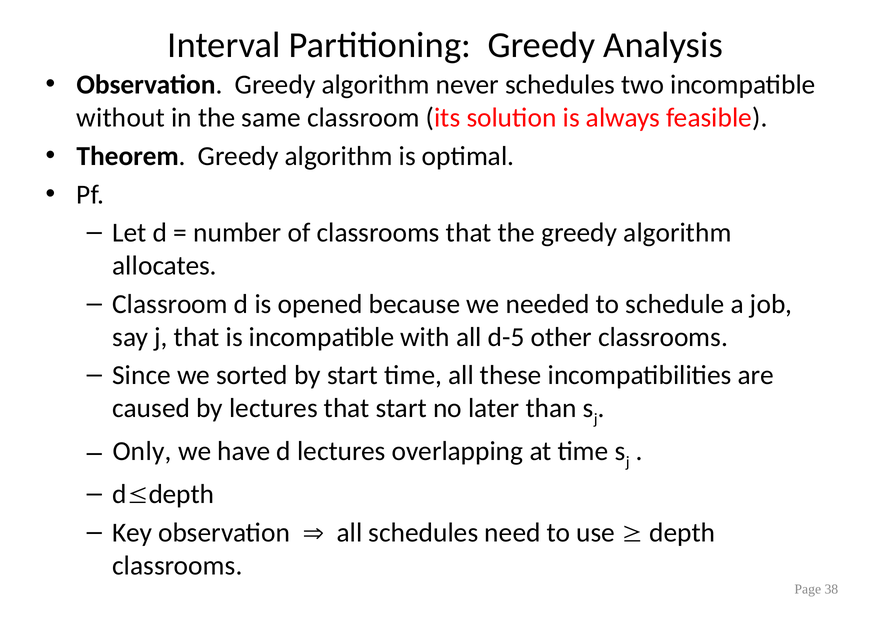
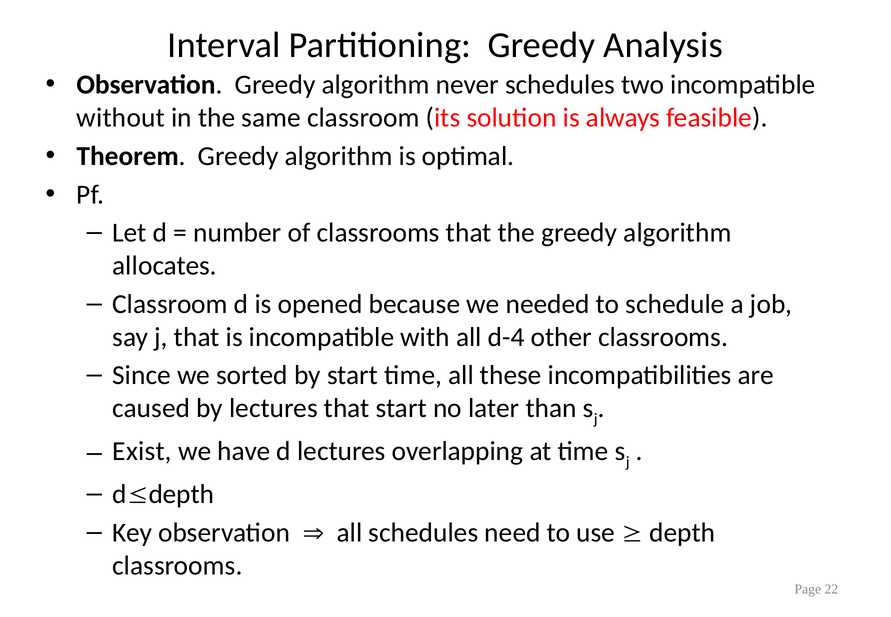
d-5: d-5 -> d-4
Only: Only -> Exist
38: 38 -> 22
